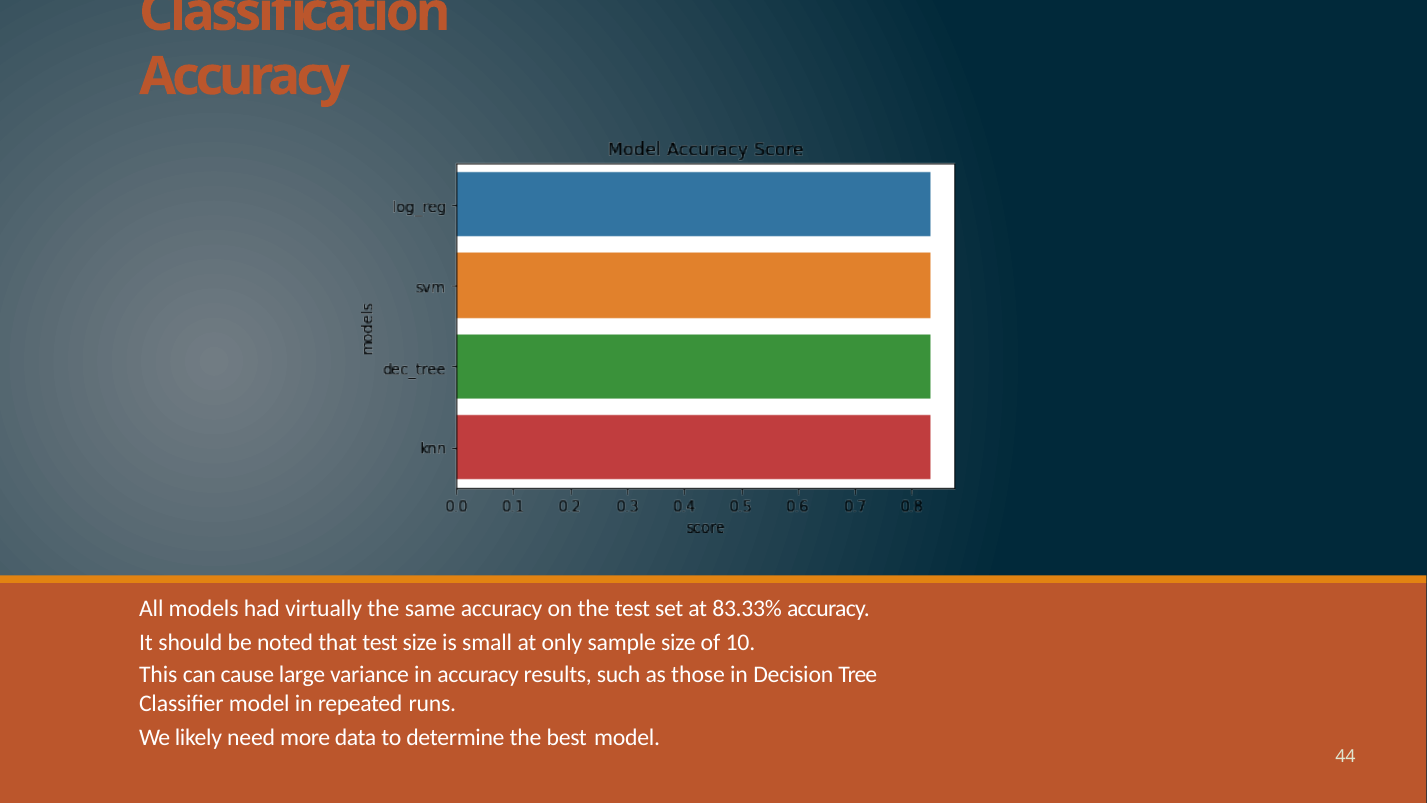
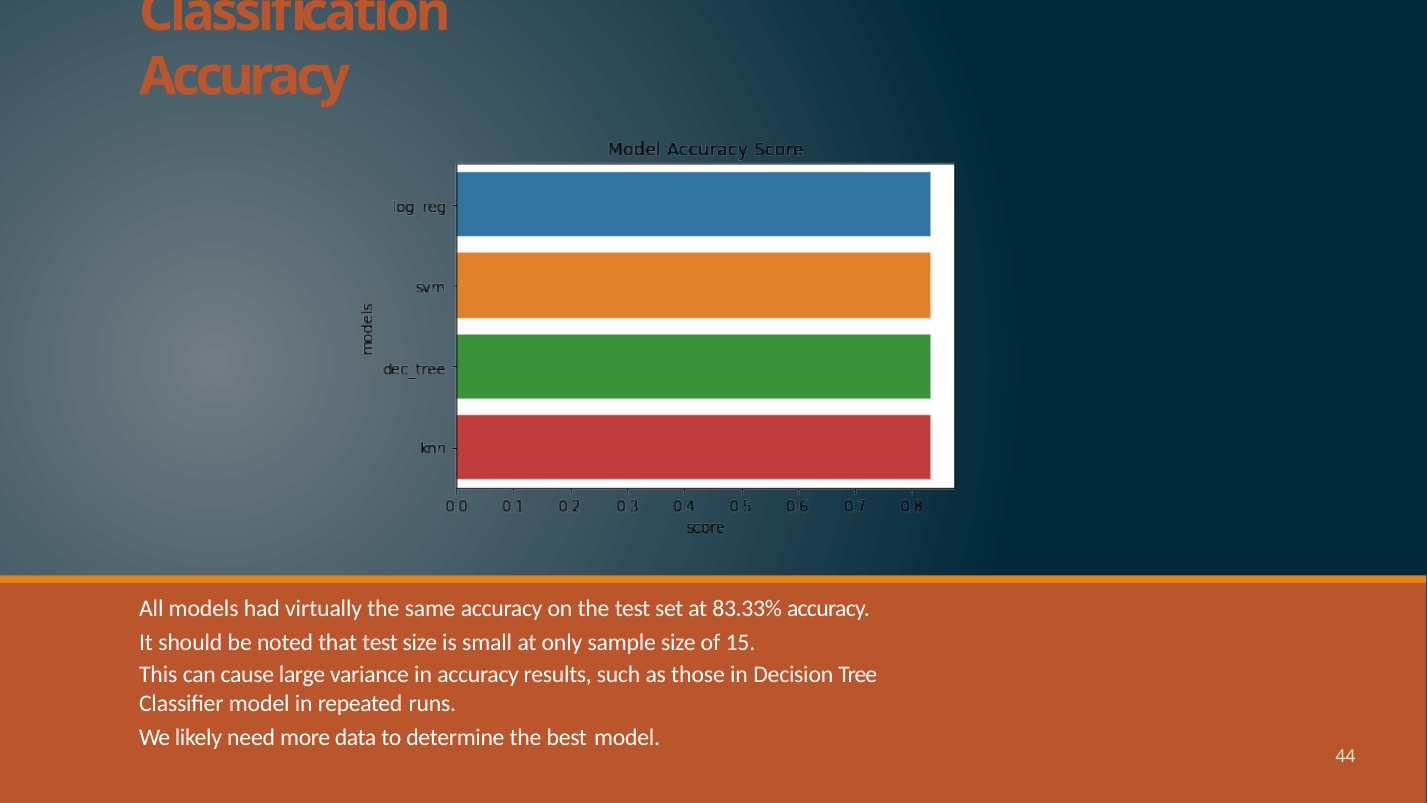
10: 10 -> 15
